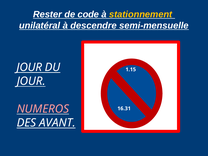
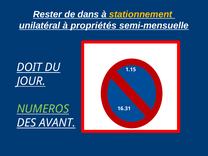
code: code -> dans
descendre: descendre -> propriétés
JOUR at (29, 67): JOUR -> DOIT
NUMEROS colour: pink -> light green
